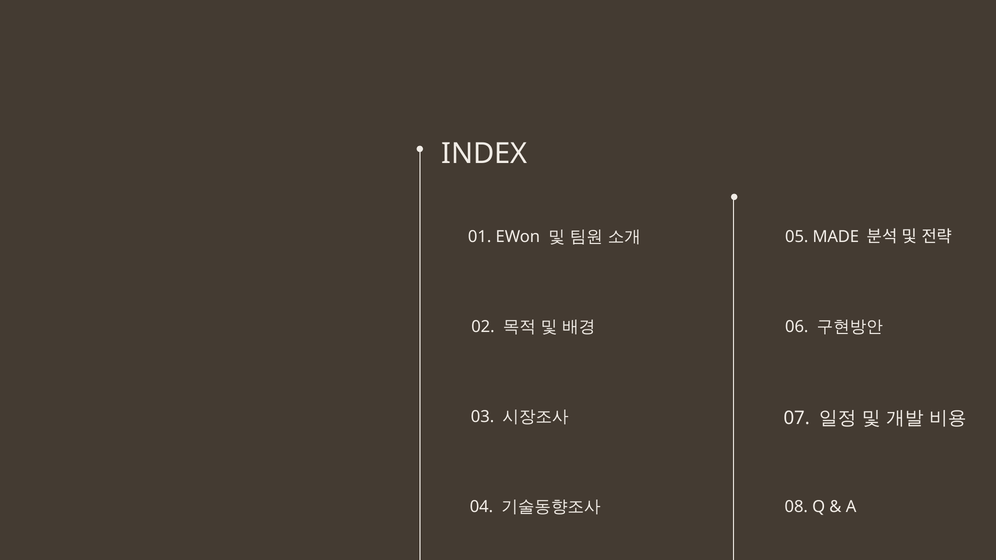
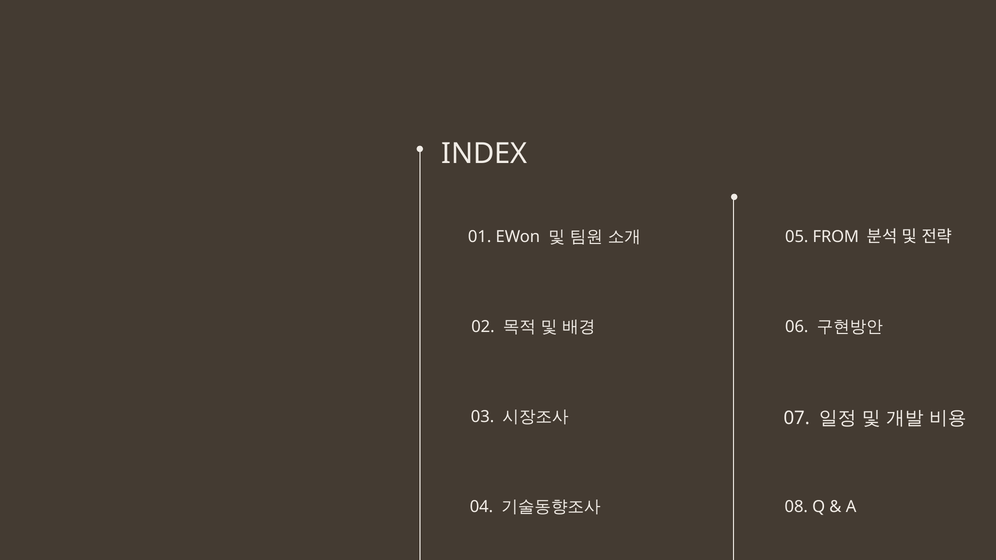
MADE: MADE -> FROM
